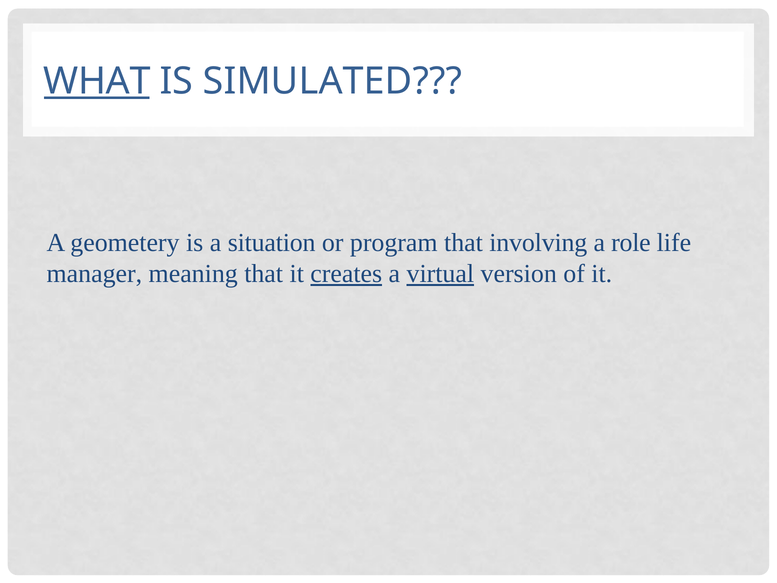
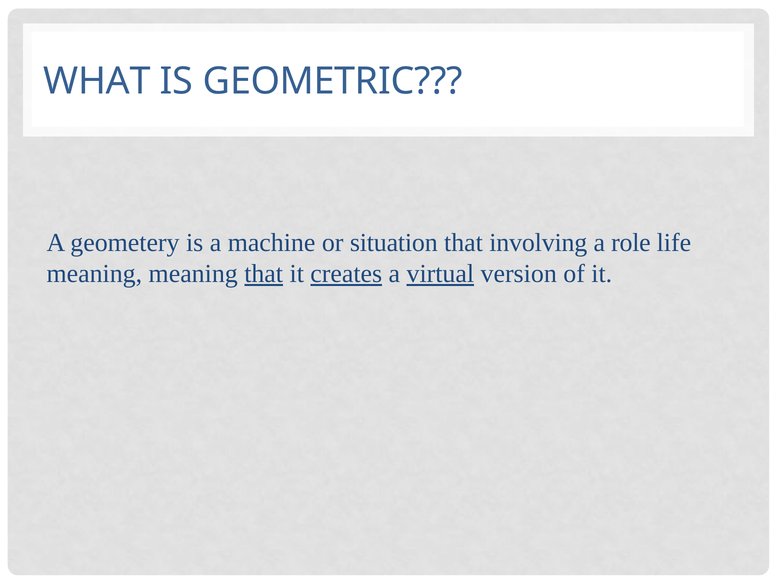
WHAT underline: present -> none
SIMULATED: SIMULATED -> GEOMETRIC
situation: situation -> machine
program: program -> situation
manager at (94, 274): manager -> meaning
that at (264, 274) underline: none -> present
